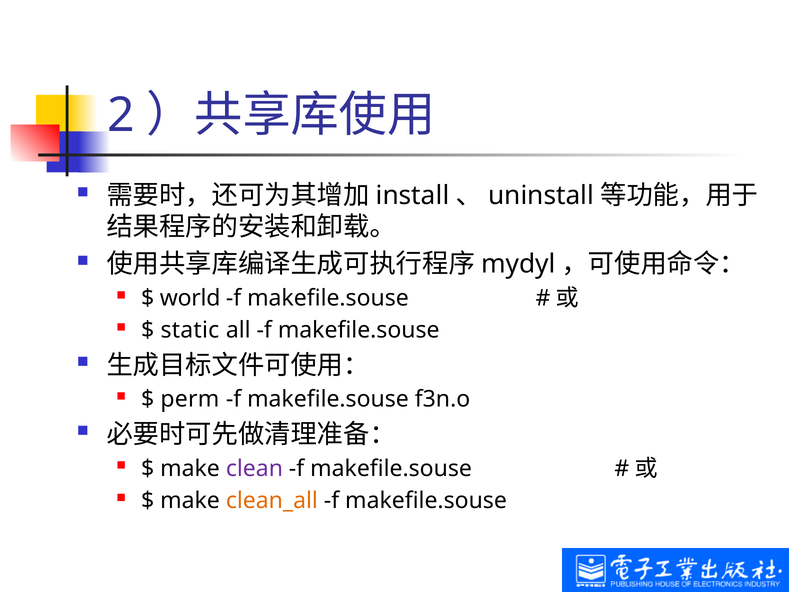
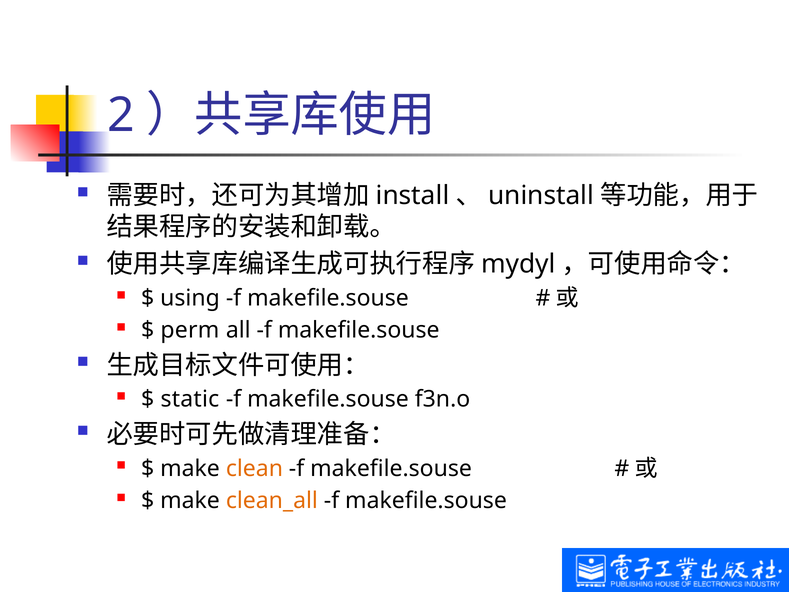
world: world -> using
static: static -> perm
perm: perm -> static
clean colour: purple -> orange
